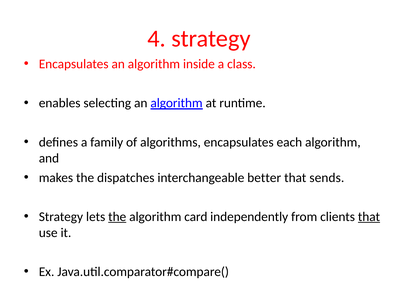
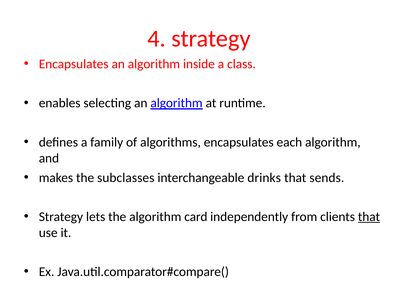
dispatches: dispatches -> subclasses
better: better -> drinks
the at (117, 216) underline: present -> none
